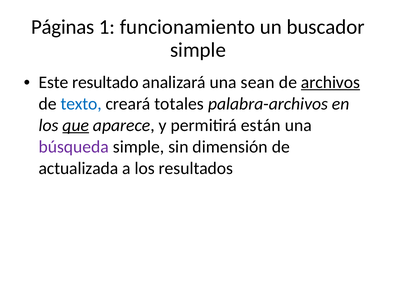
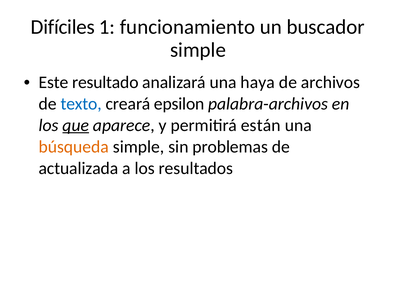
Páginas: Páginas -> Difíciles
sean: sean -> haya
archivos underline: present -> none
totales: totales -> epsilon
búsqueda colour: purple -> orange
dimensión: dimensión -> problemas
